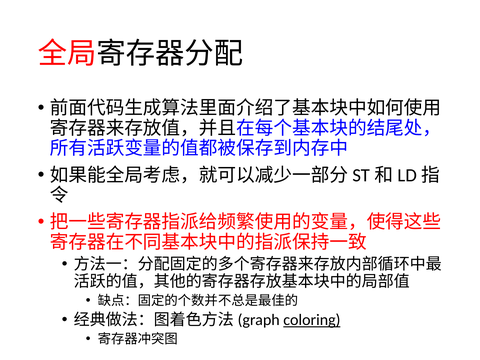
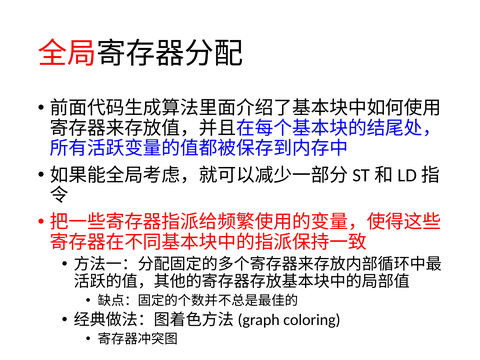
coloring underline: present -> none
